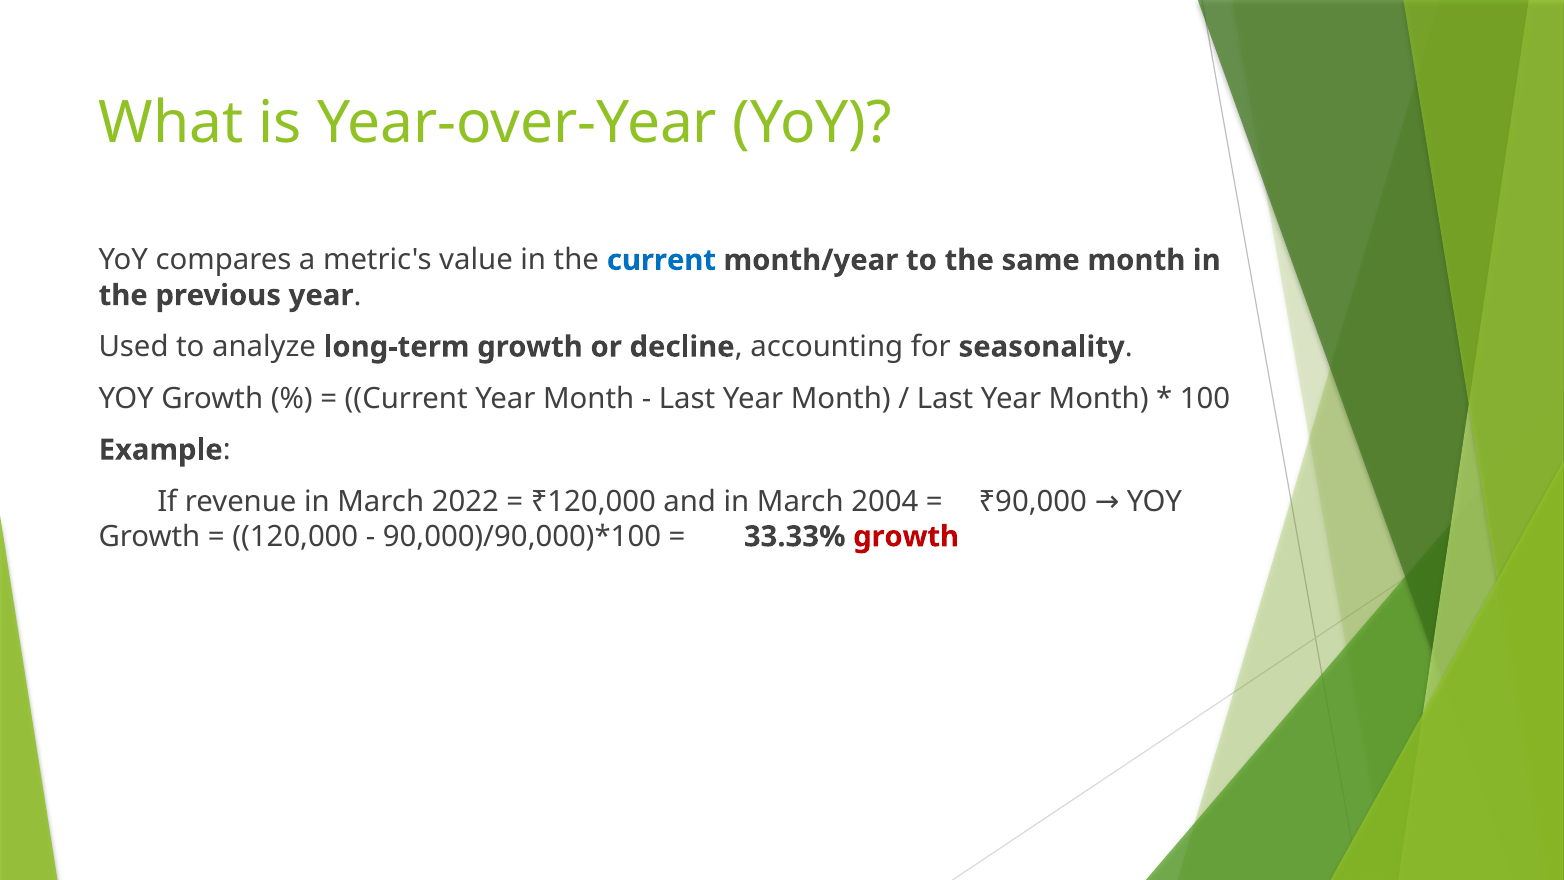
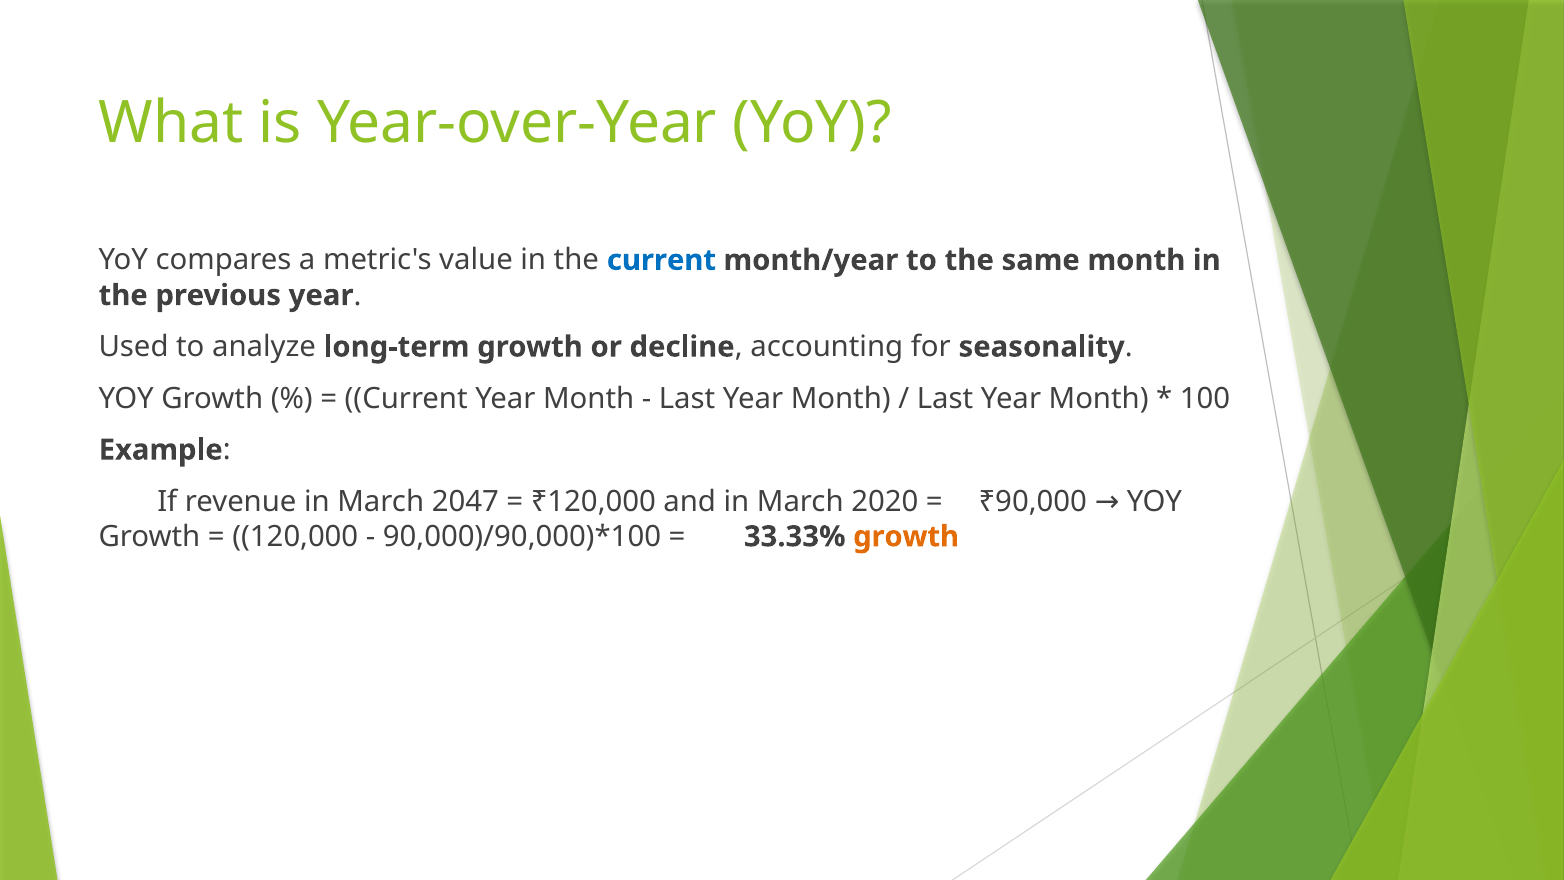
2022: 2022 -> 2047
2004: 2004 -> 2020
growth at (906, 537) colour: red -> orange
